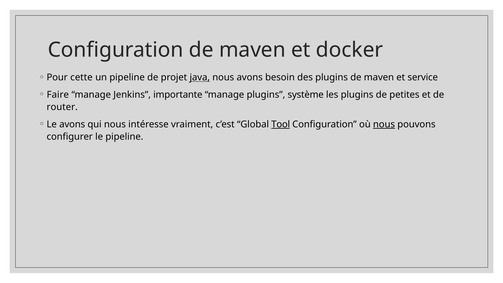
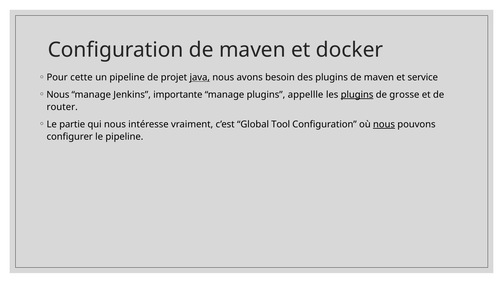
Faire at (58, 95): Faire -> Nous
système: système -> appellle
plugins at (357, 95) underline: none -> present
petites: petites -> grosse
Le avons: avons -> partie
Tool underline: present -> none
